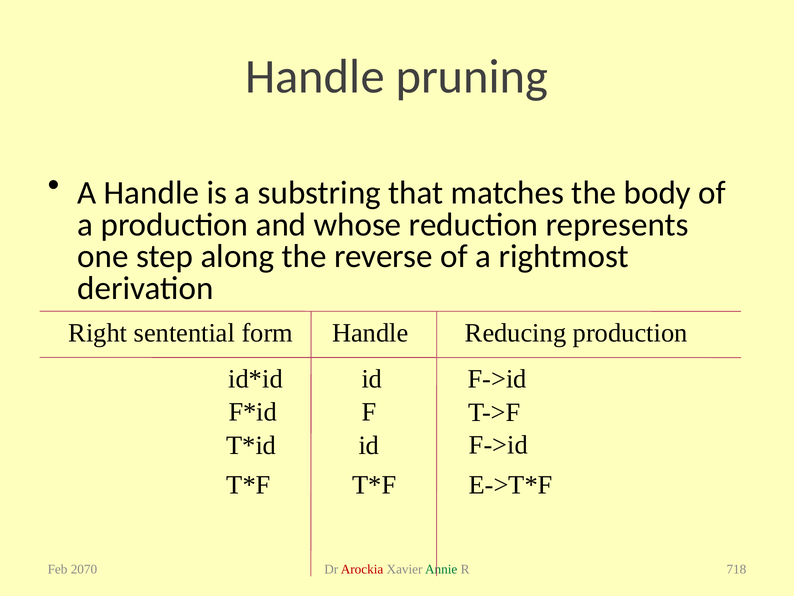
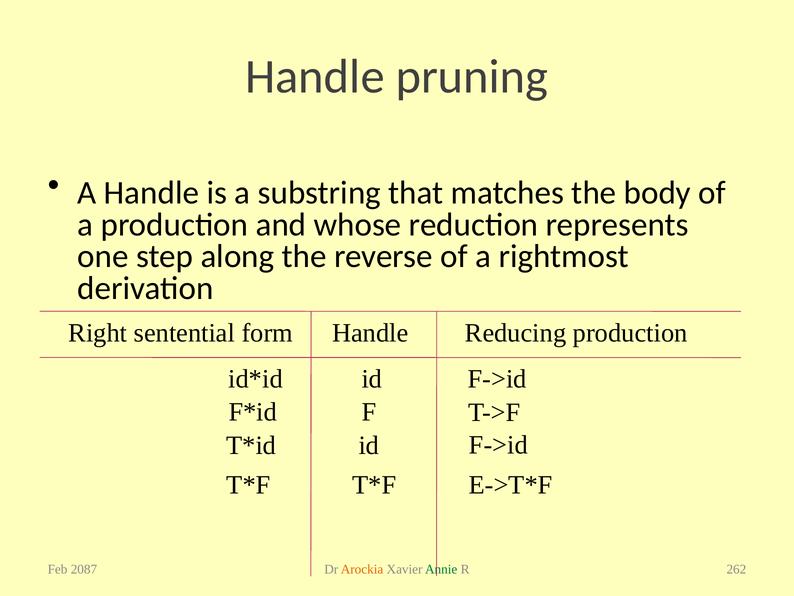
2070: 2070 -> 2087
Arockia colour: red -> orange
718: 718 -> 262
